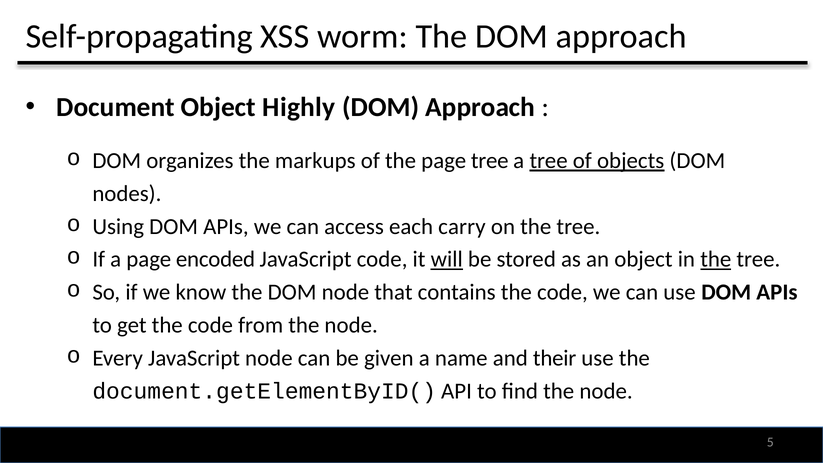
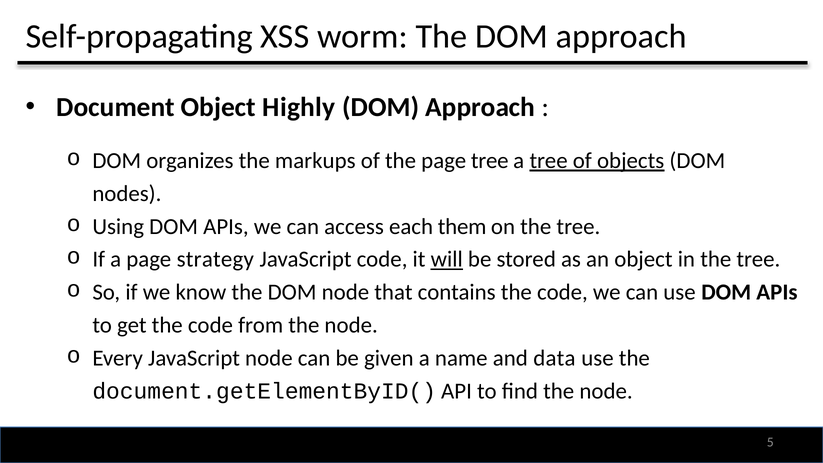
carry: carry -> them
encoded: encoded -> strategy
the at (716, 259) underline: present -> none
their: their -> data
